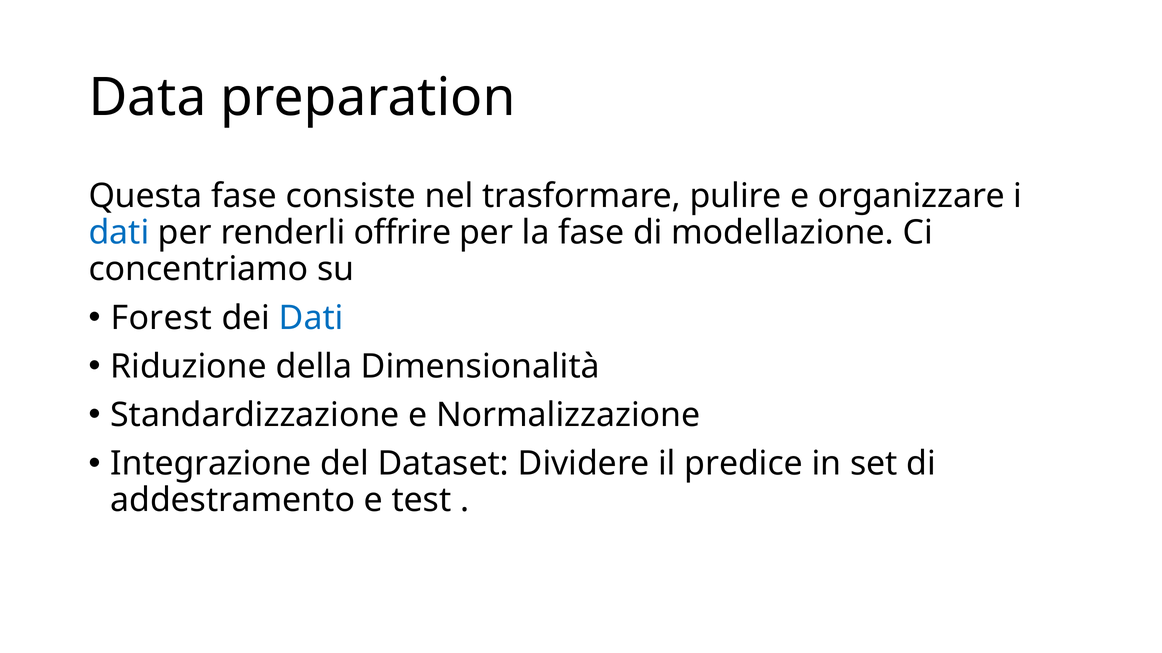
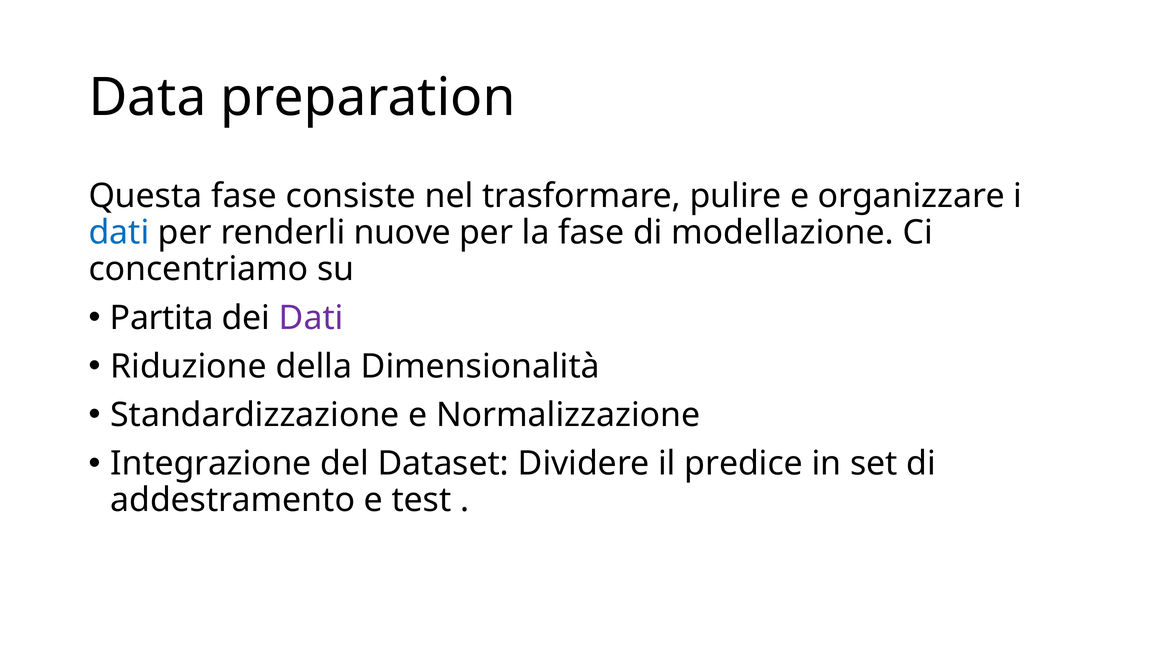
offrire: offrire -> nuove
Forest: Forest -> Partita
Dati at (311, 318) colour: blue -> purple
